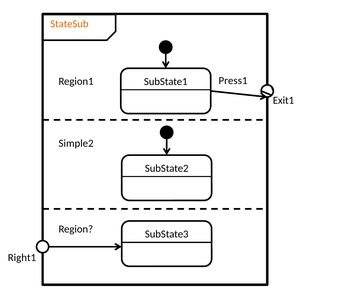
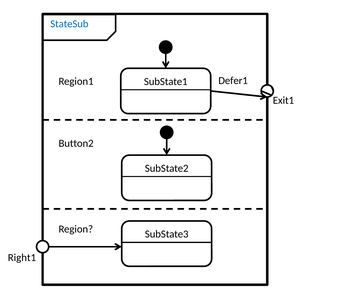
StateSub colour: orange -> blue
Press1: Press1 -> Defer1
Simple2: Simple2 -> Button2
